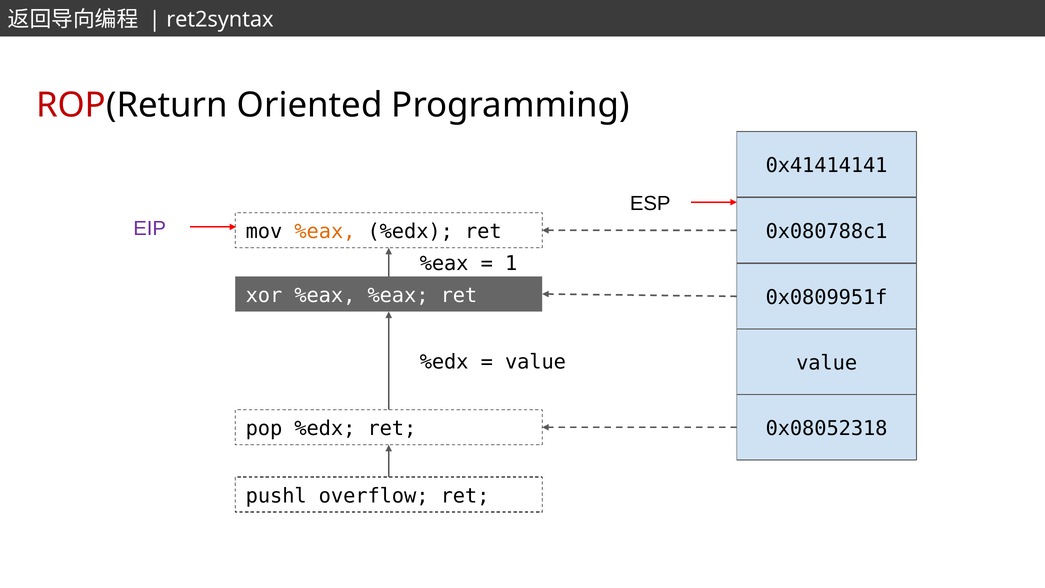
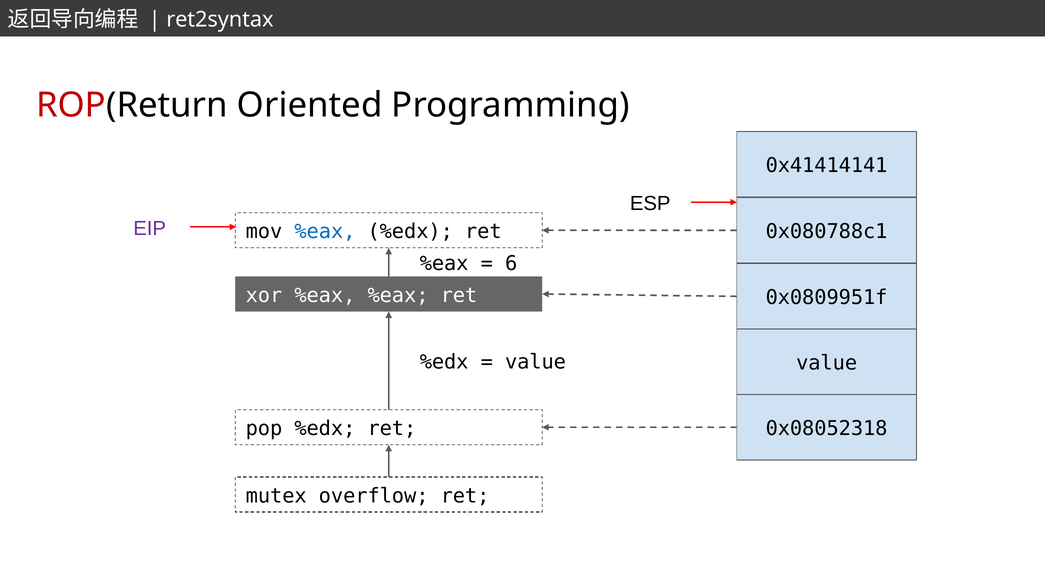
%eax at (325, 232) colour: orange -> blue
1: 1 -> 6
pushl: pushl -> mutex
